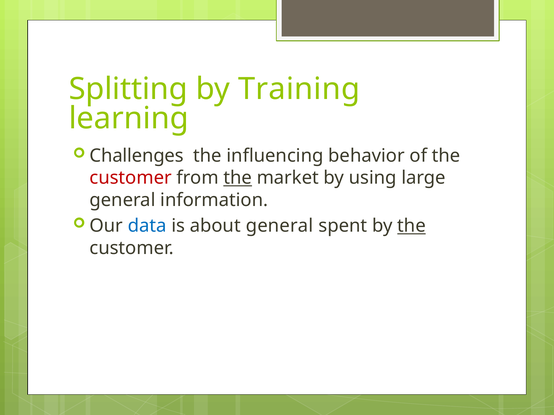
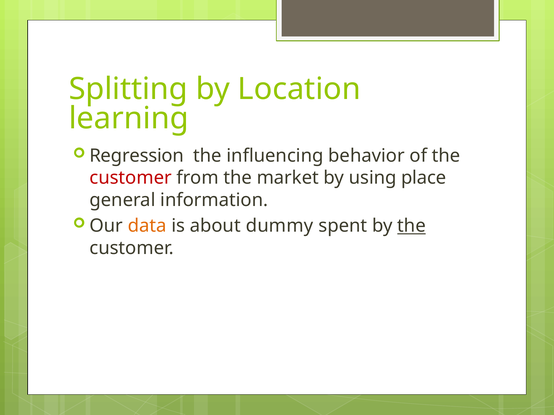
Training: Training -> Location
Challenges: Challenges -> Regression
the at (238, 178) underline: present -> none
large: large -> place
data colour: blue -> orange
about general: general -> dummy
